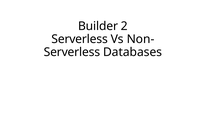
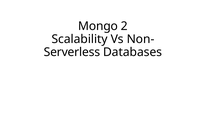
Builder: Builder -> Mongo
Serverless at (80, 39): Serverless -> Scalability
